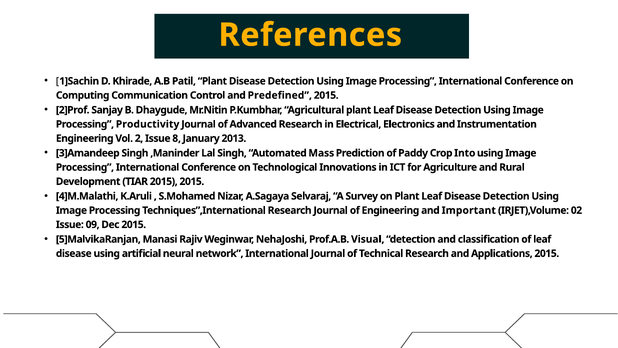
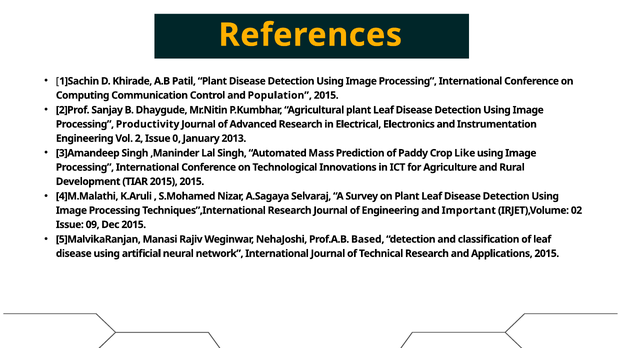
Predefined: Predefined -> Population
8: 8 -> 0
Into: Into -> Like
Visual: Visual -> Based
